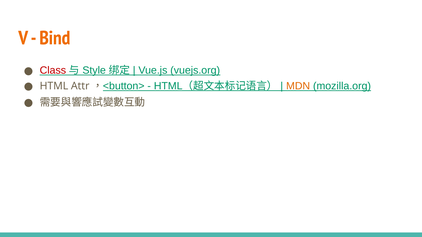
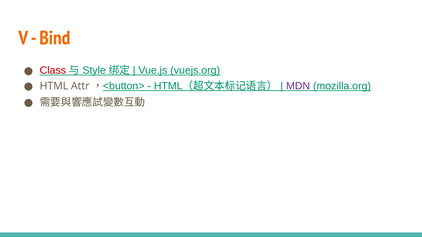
MDN colour: orange -> purple
